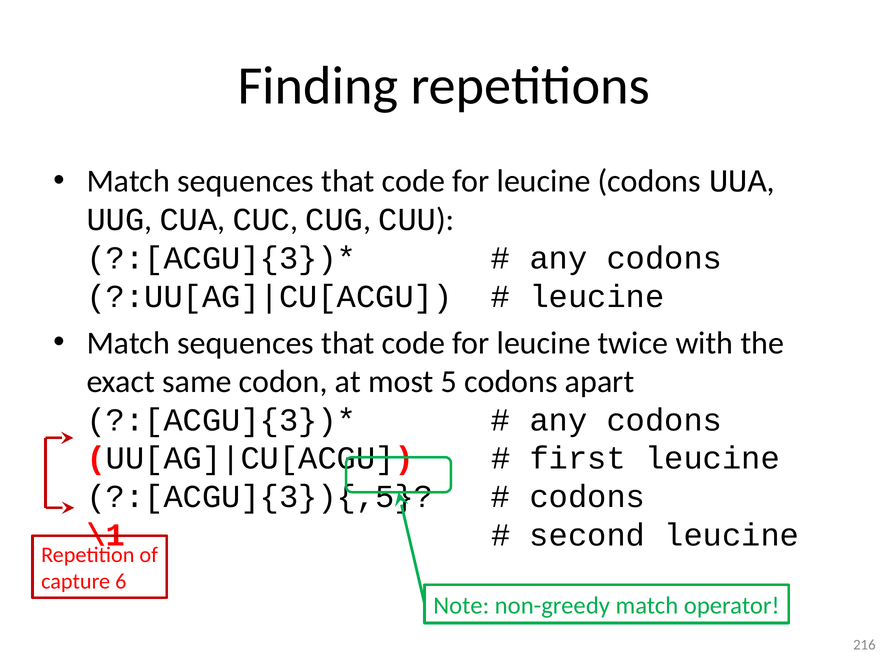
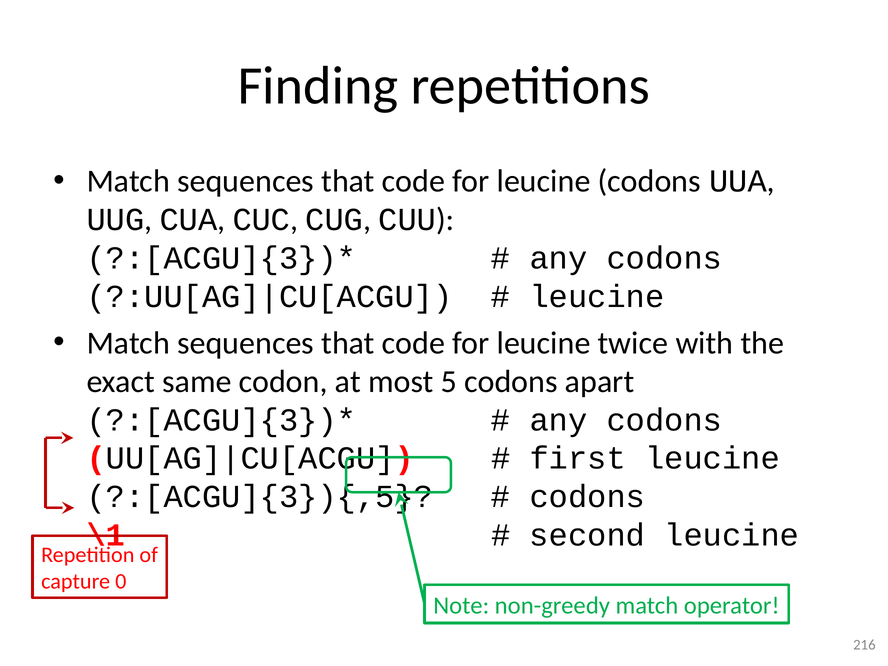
6: 6 -> 0
